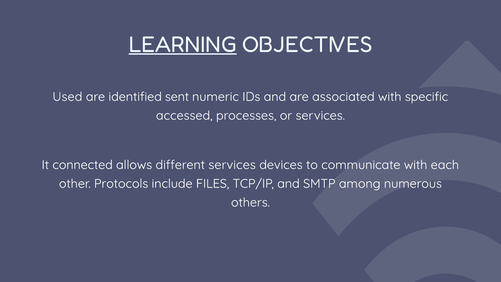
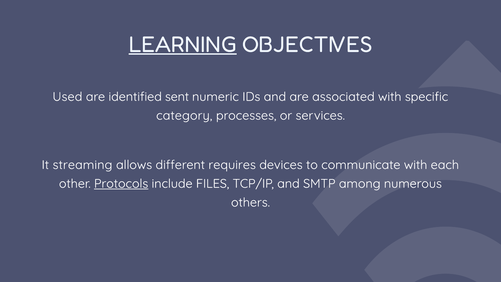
accessed: accessed -> category
connected: connected -> streaming
different services: services -> requires
Protocols underline: none -> present
